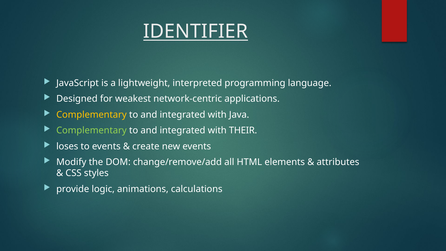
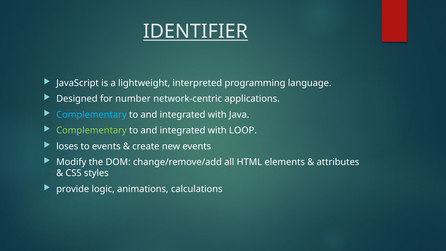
weakest: weakest -> number
Complementary at (91, 115) colour: yellow -> light blue
THEIR: THEIR -> LOOP
